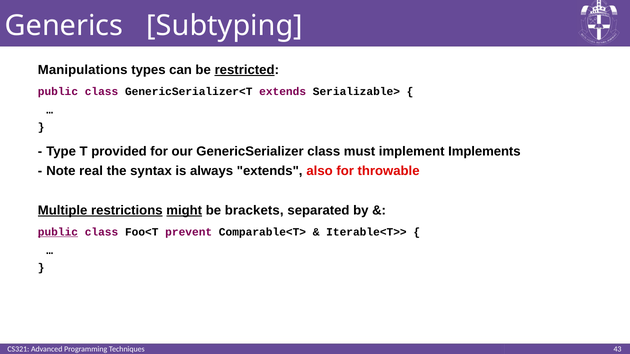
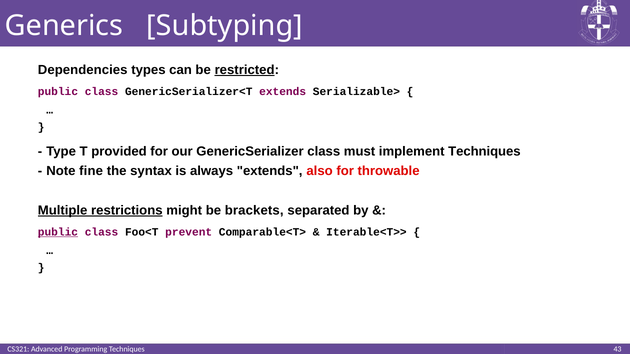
Manipulations: Manipulations -> Dependencies
implement Implements: Implements -> Techniques
real: real -> fine
might underline: present -> none
